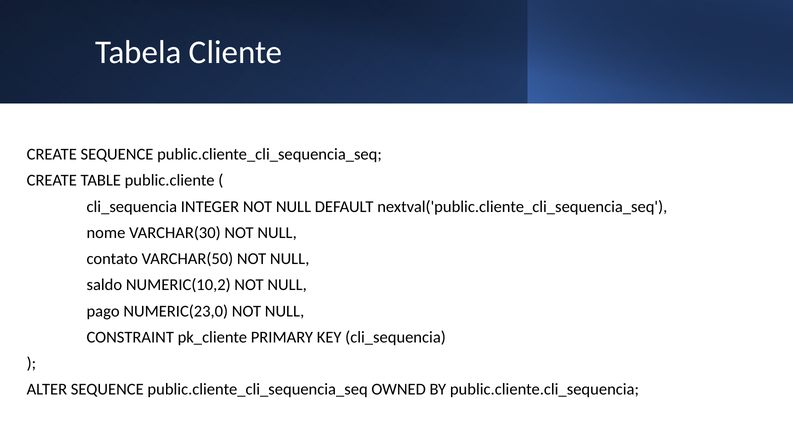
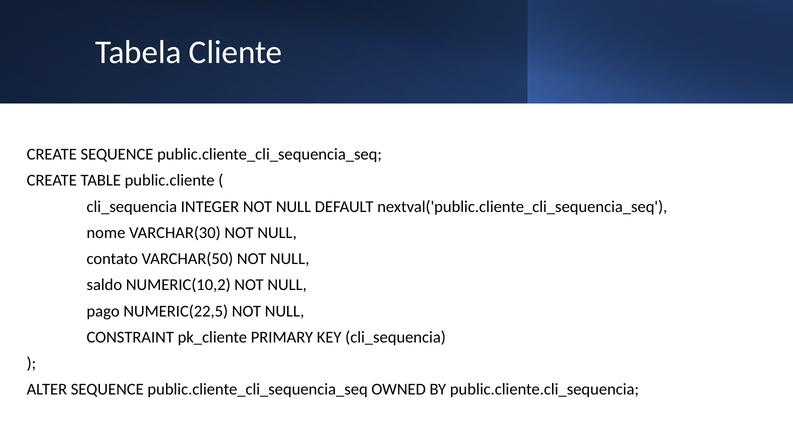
NUMERIC(23,0: NUMERIC(23,0 -> NUMERIC(22,5
